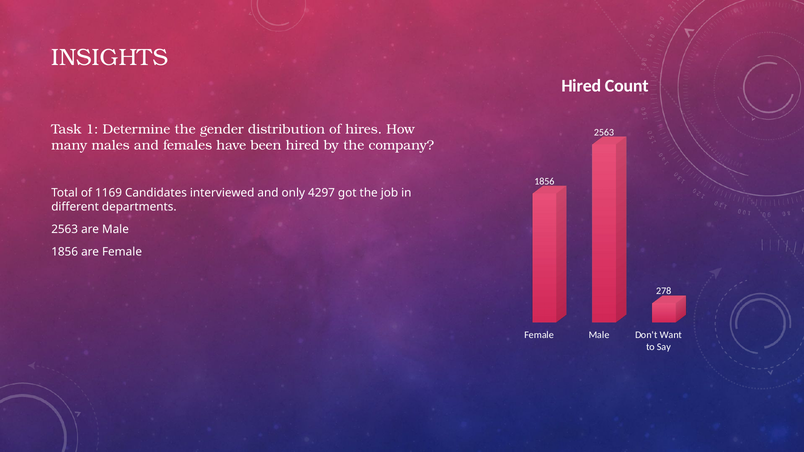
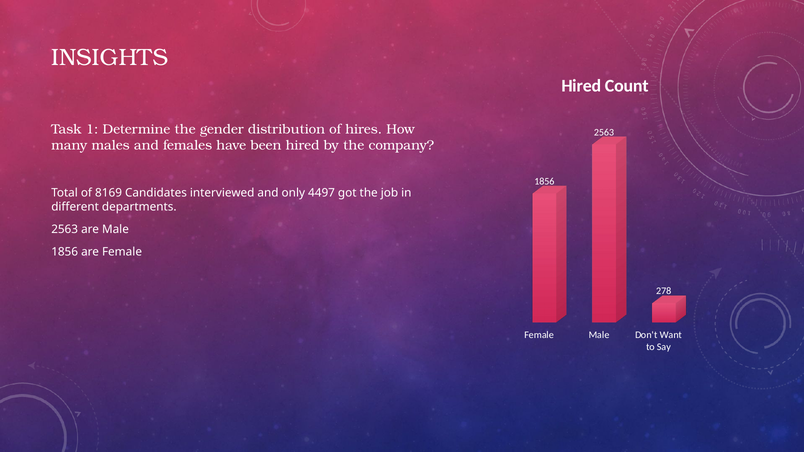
1169: 1169 -> 8169
4297: 4297 -> 4497
